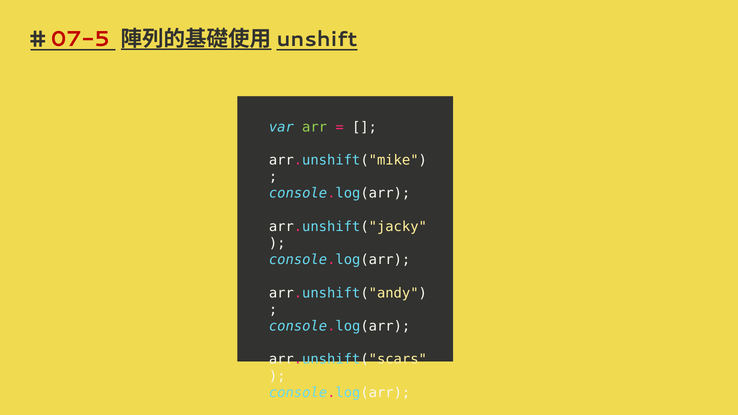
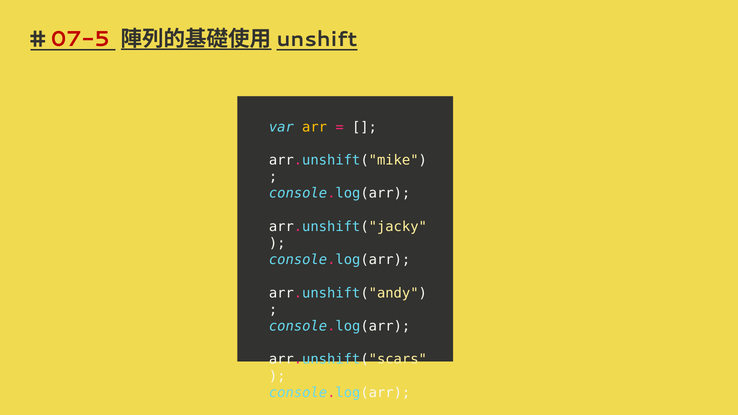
arr colour: light green -> yellow
